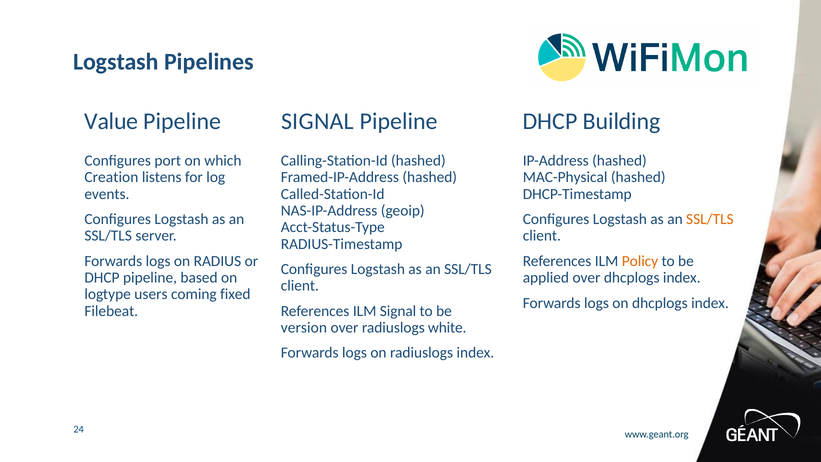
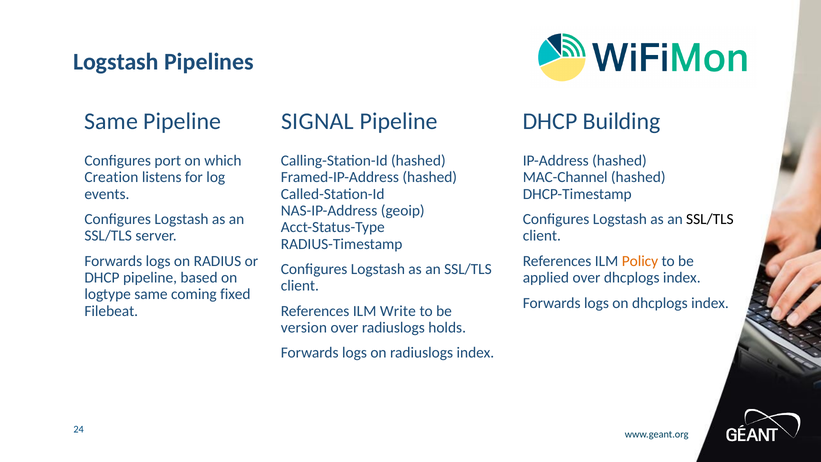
Value at (111, 121): Value -> Same
MAC-Physical: MAC-Physical -> MAC-Channel
SSL/TLS at (710, 219) colour: orange -> black
logtype users: users -> same
ILM Signal: Signal -> Write
white: white -> holds
